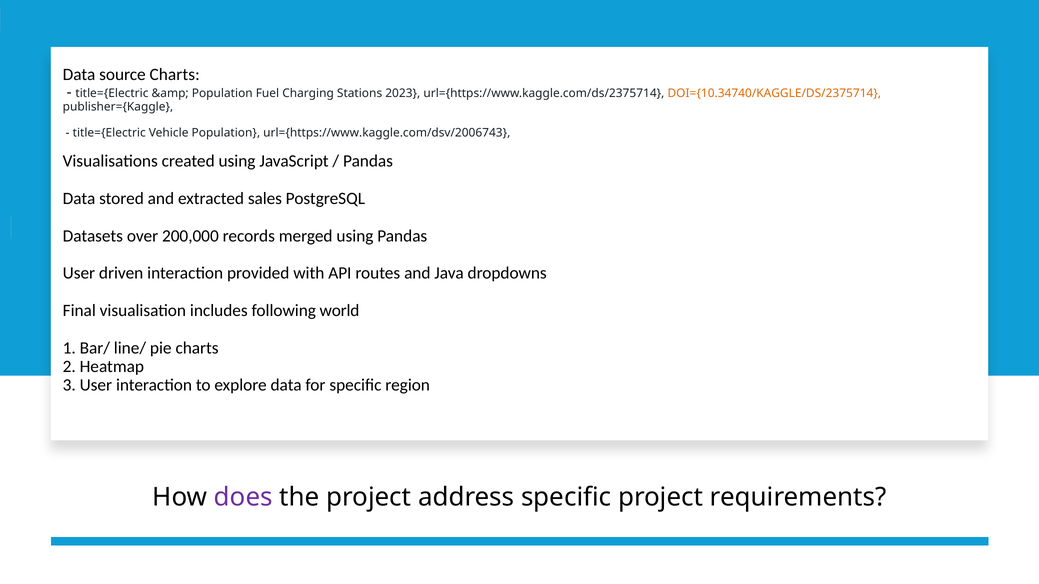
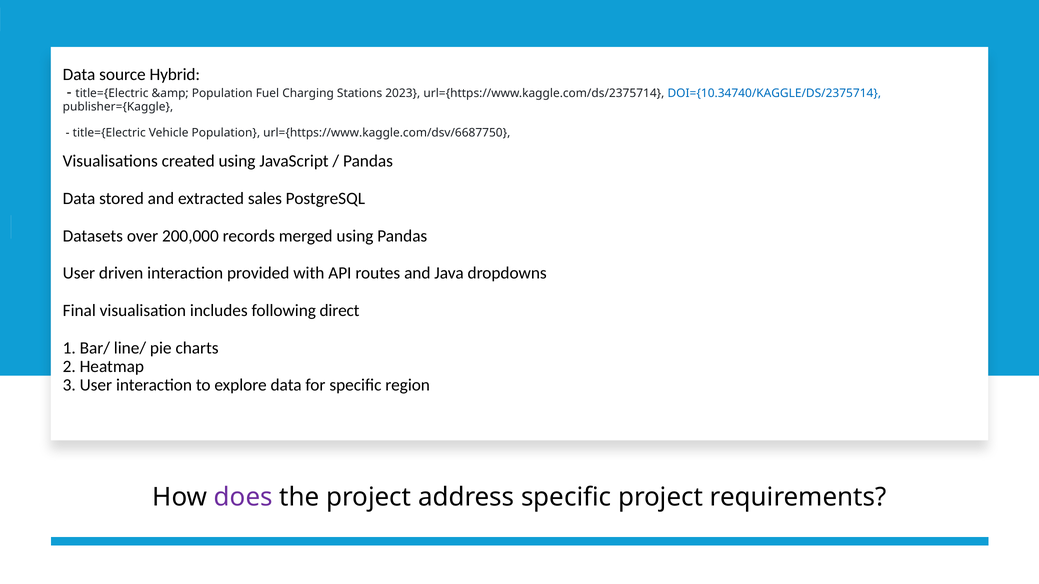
source Charts: Charts -> Hybrid
DOI={10.34740/KAGGLE/DS/2375714 colour: orange -> blue
url={https://www.kaggle.com/dsv/2006743: url={https://www.kaggle.com/dsv/2006743 -> url={https://www.kaggle.com/dsv/6687750
world: world -> direct
